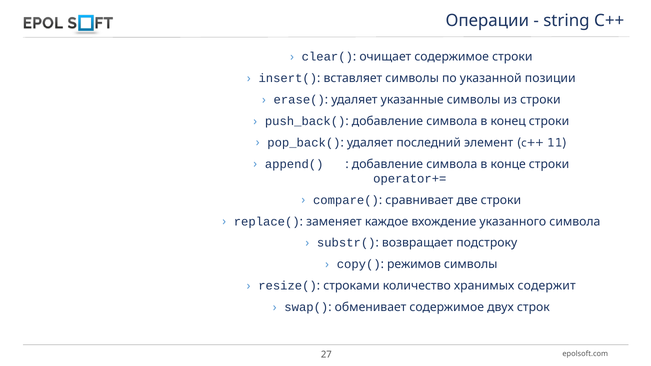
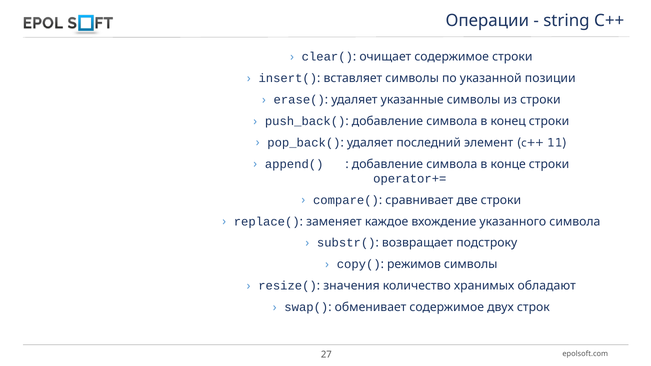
строками: строками -> значения
содержит: содержит -> обладают
